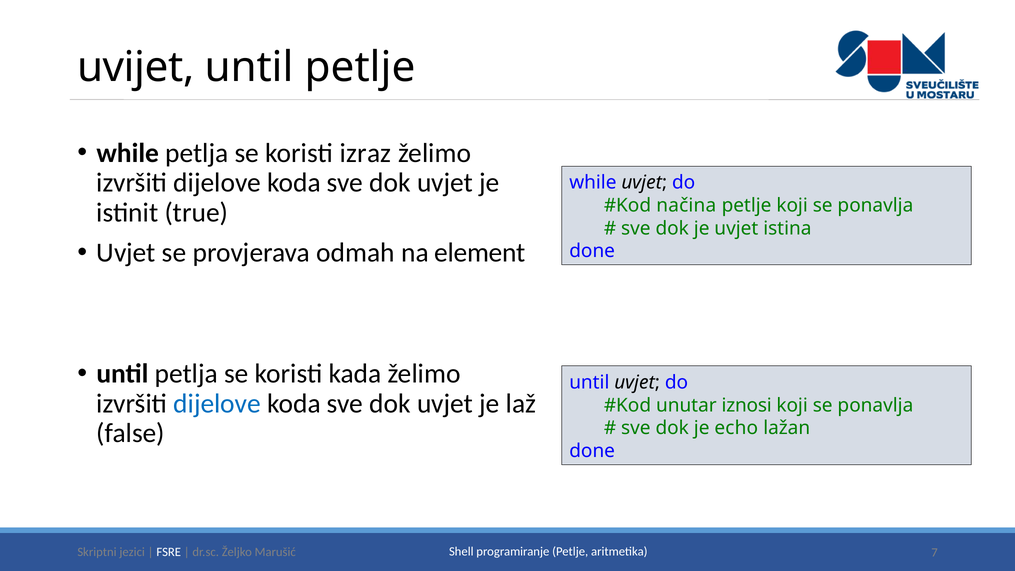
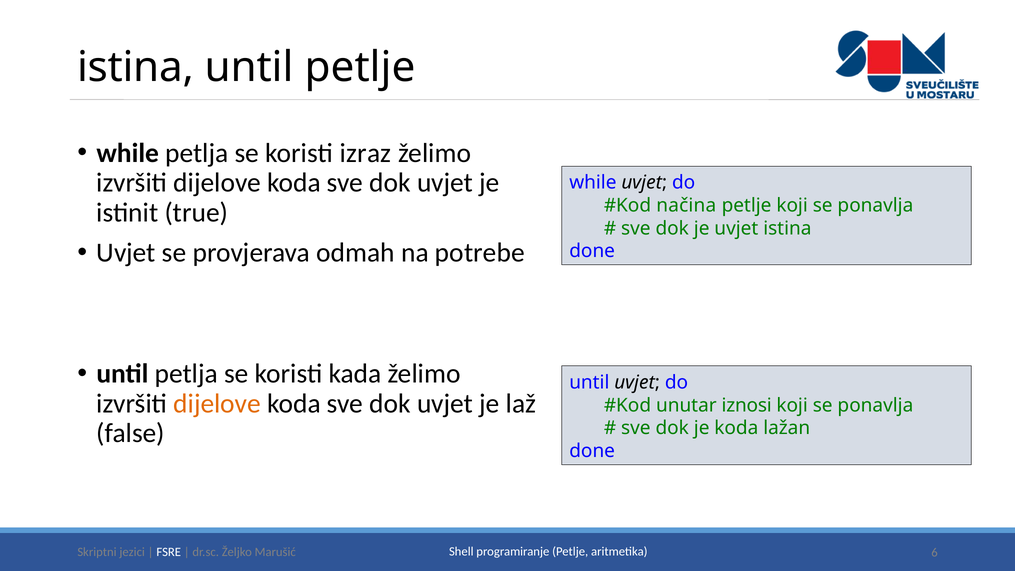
uvijet at (136, 67): uvijet -> istina
element: element -> potrebe
dijelove at (217, 404) colour: blue -> orange
je echo: echo -> koda
7: 7 -> 6
